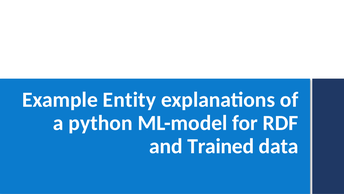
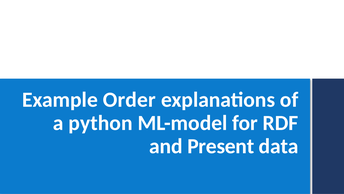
Entity: Entity -> Order
Trained: Trained -> Present
